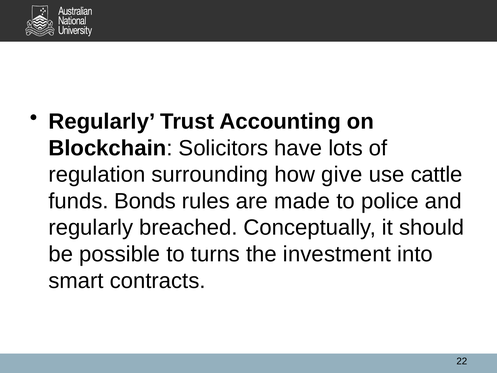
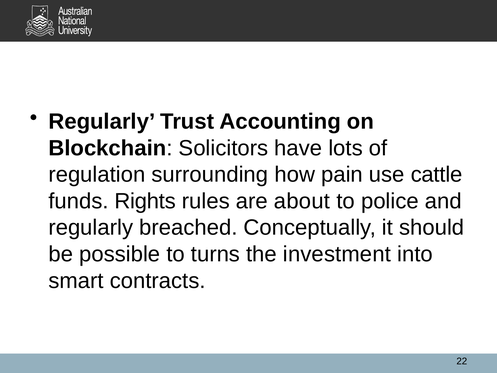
give: give -> pain
Bonds: Bonds -> Rights
made: made -> about
